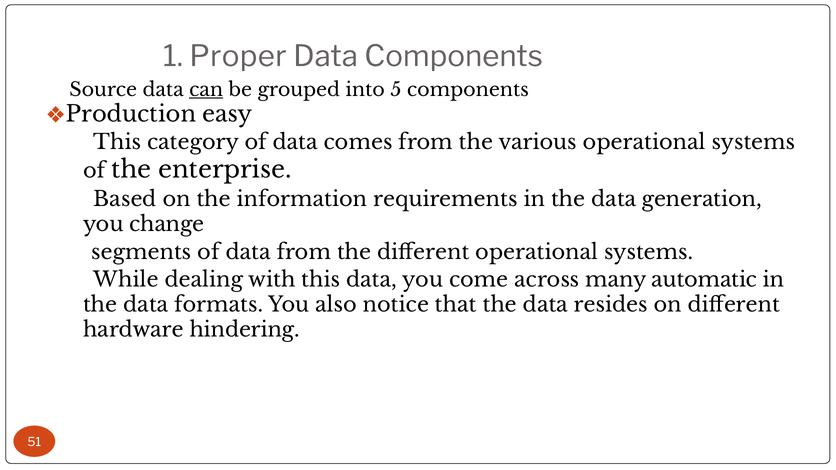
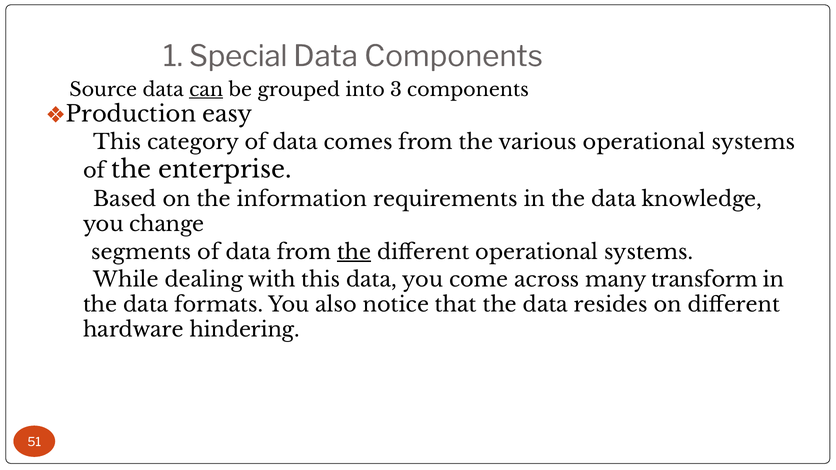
Proper: Proper -> Special
5: 5 -> 3
generation: generation -> knowledge
the at (354, 252) underline: none -> present
automatic: automatic -> transform
